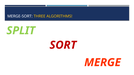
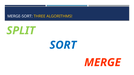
SORT colour: red -> blue
